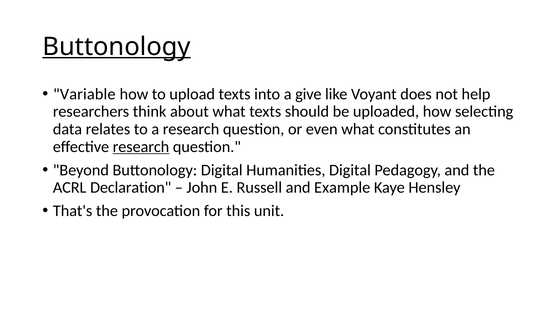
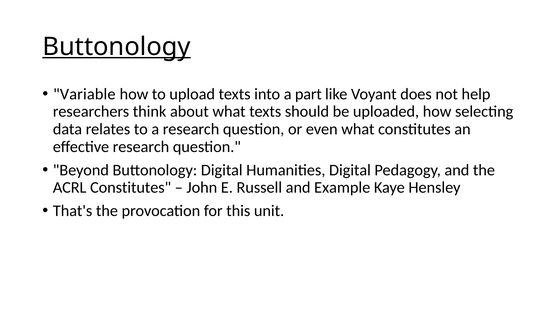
give: give -> part
research at (141, 147) underline: present -> none
ACRL Declaration: Declaration -> Constitutes
